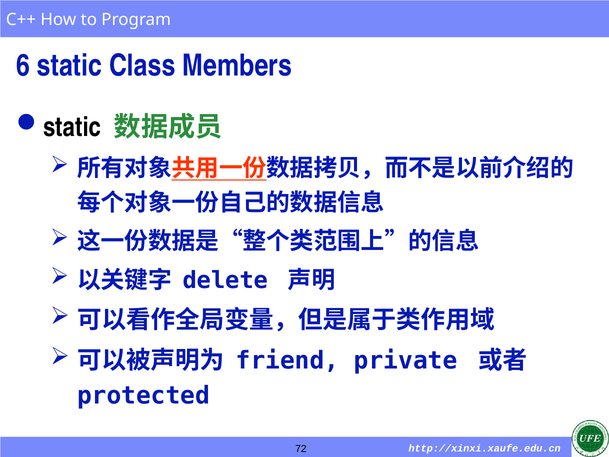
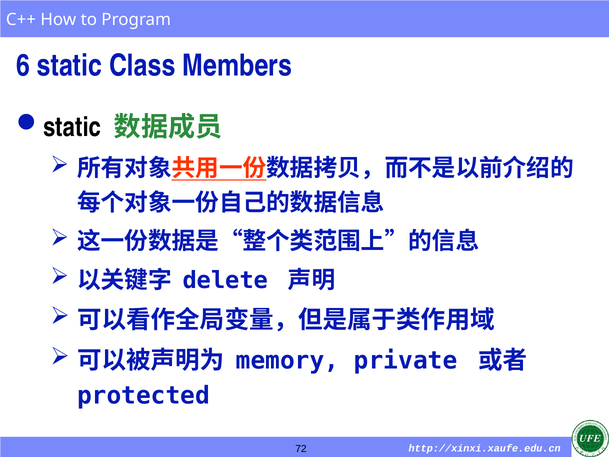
friend: friend -> memory
